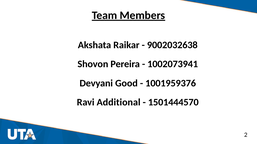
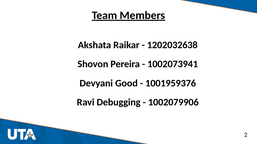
9002032638: 9002032638 -> 1202032638
Additional: Additional -> Debugging
1501444570: 1501444570 -> 1002079906
